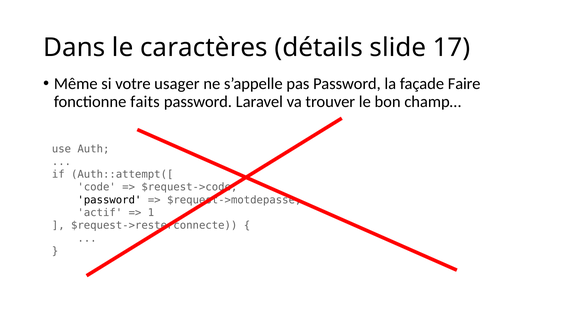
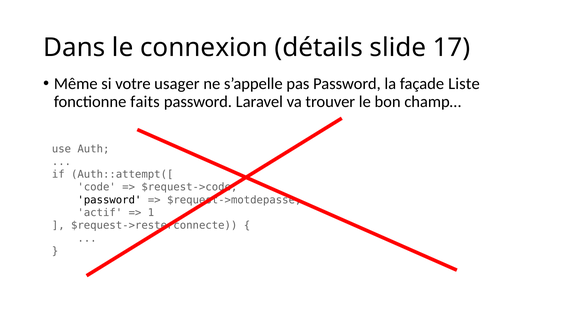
caractères: caractères -> connexion
Faire: Faire -> Liste
